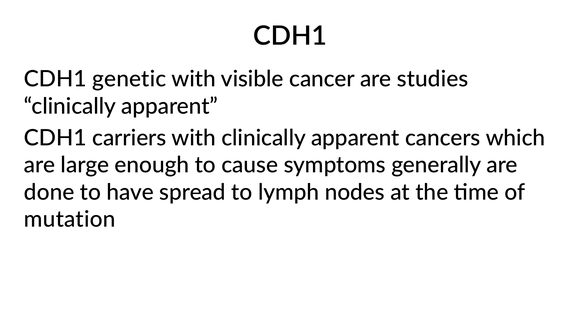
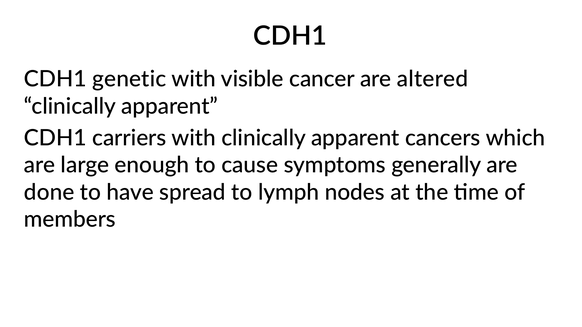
studies: studies -> altered
mutation: mutation -> members
